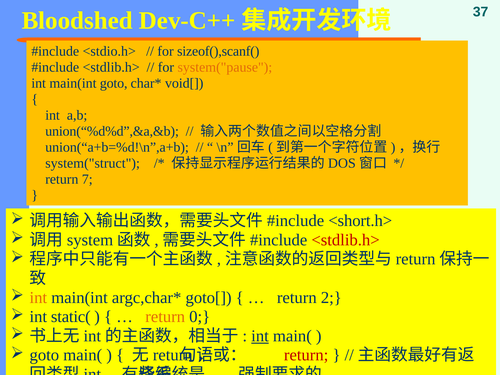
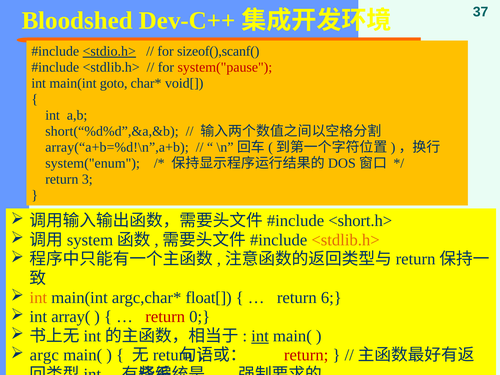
<stdio.h> underline: none -> present
system("pause colour: orange -> red
union(“%d%d”,&a,&b: union(“%d%d”,&a,&b -> short(“%d%d”,&a,&b
union(“a+b=%d!\n”,a+b: union(“a+b=%d!\n”,a+b -> array(“a+b=%d!\n”,a+b
system("struct: system("struct -> system("enum
7: 7 -> 3
<stdlib.h> at (346, 240) colour: red -> orange
goto[: goto[ -> float[
2: 2 -> 6
static(: static( -> array(
return at (165, 317) colour: orange -> red
goto at (44, 355): goto -> argc
